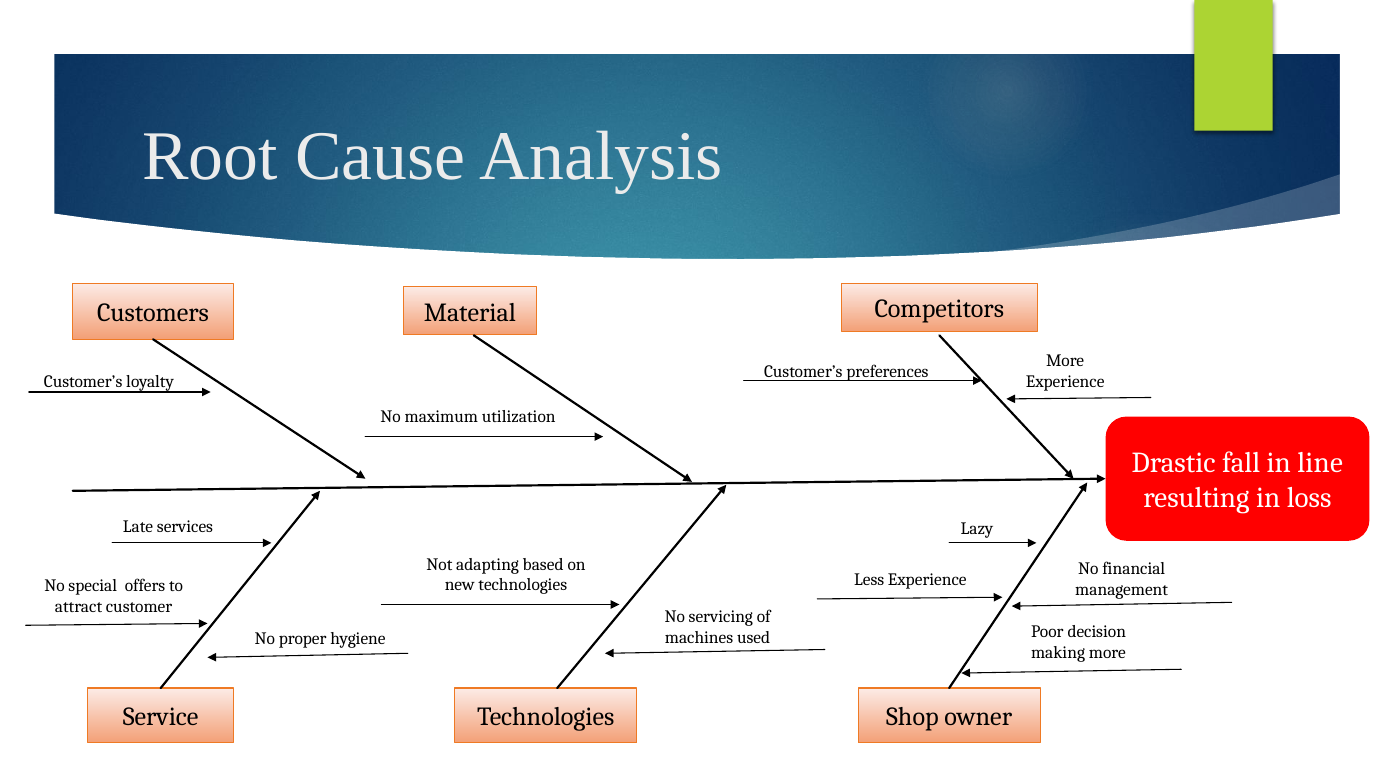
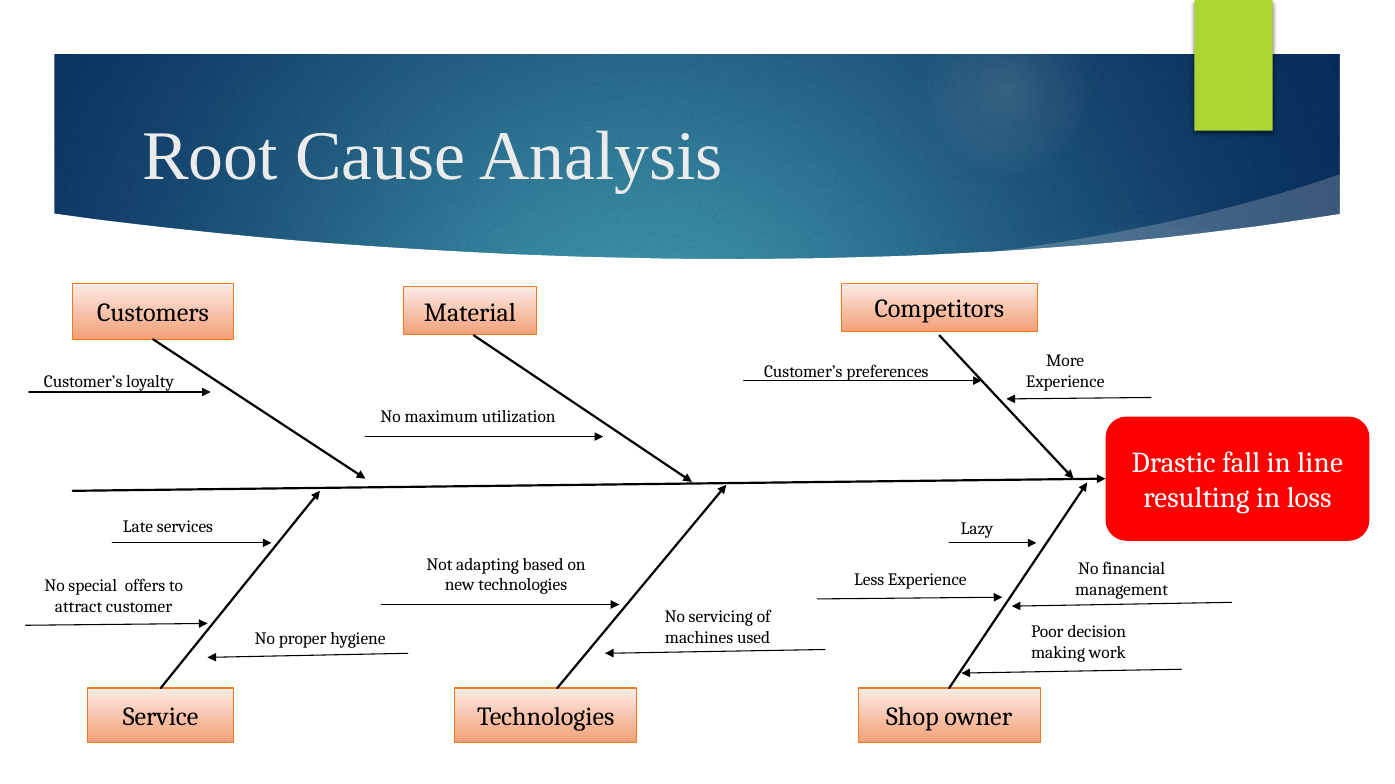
making more: more -> work
